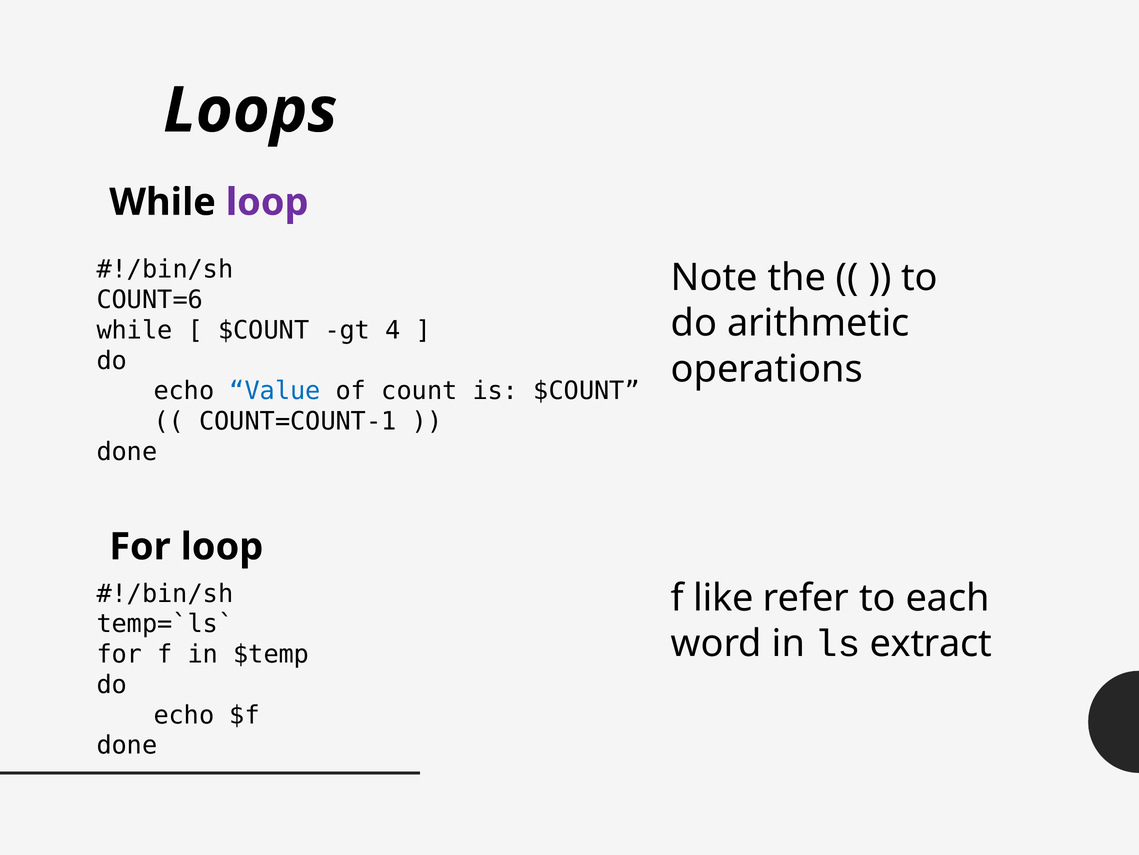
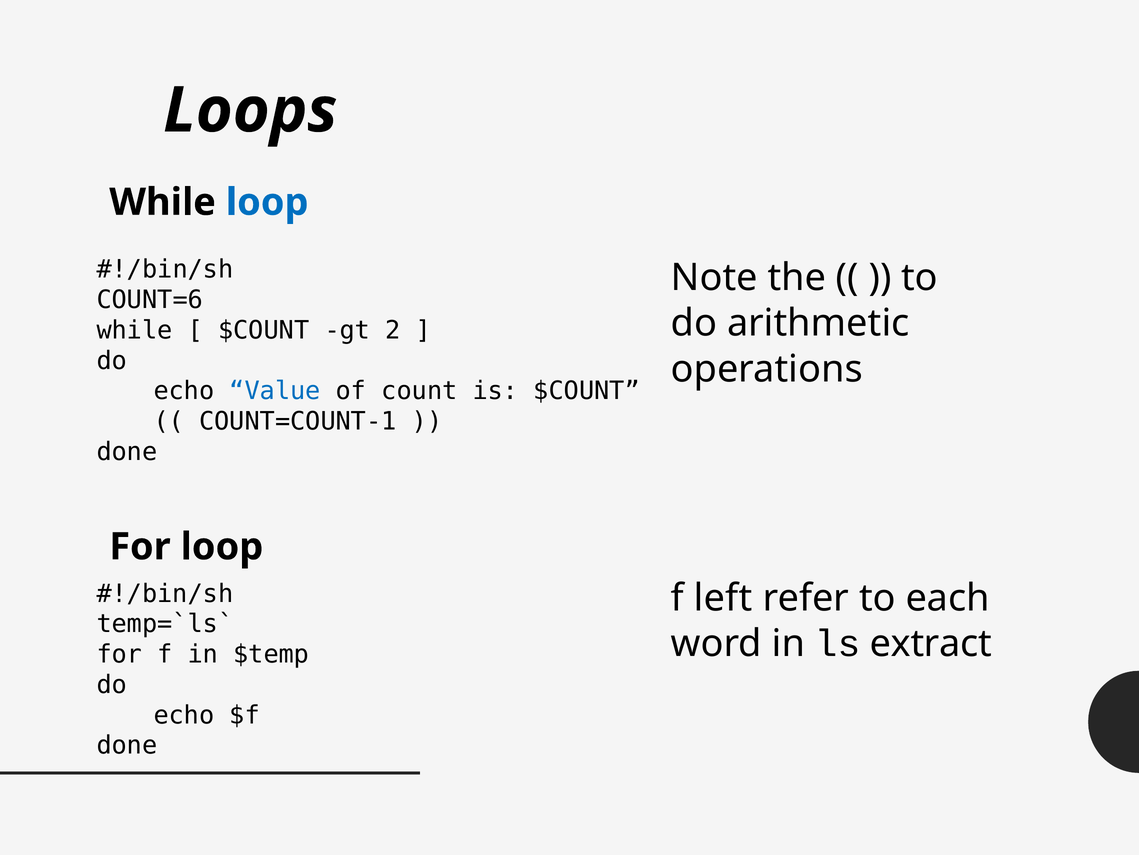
loop at (267, 202) colour: purple -> blue
4: 4 -> 2
like: like -> left
